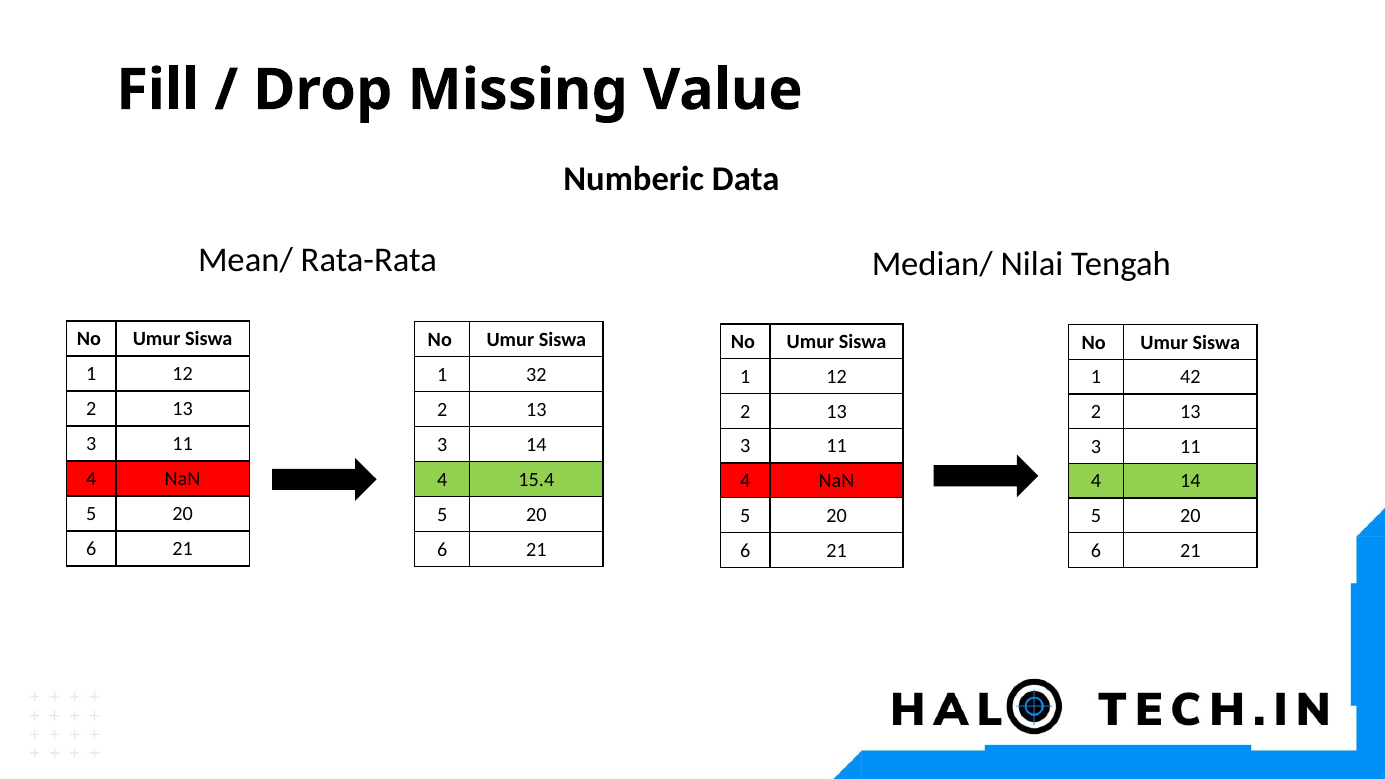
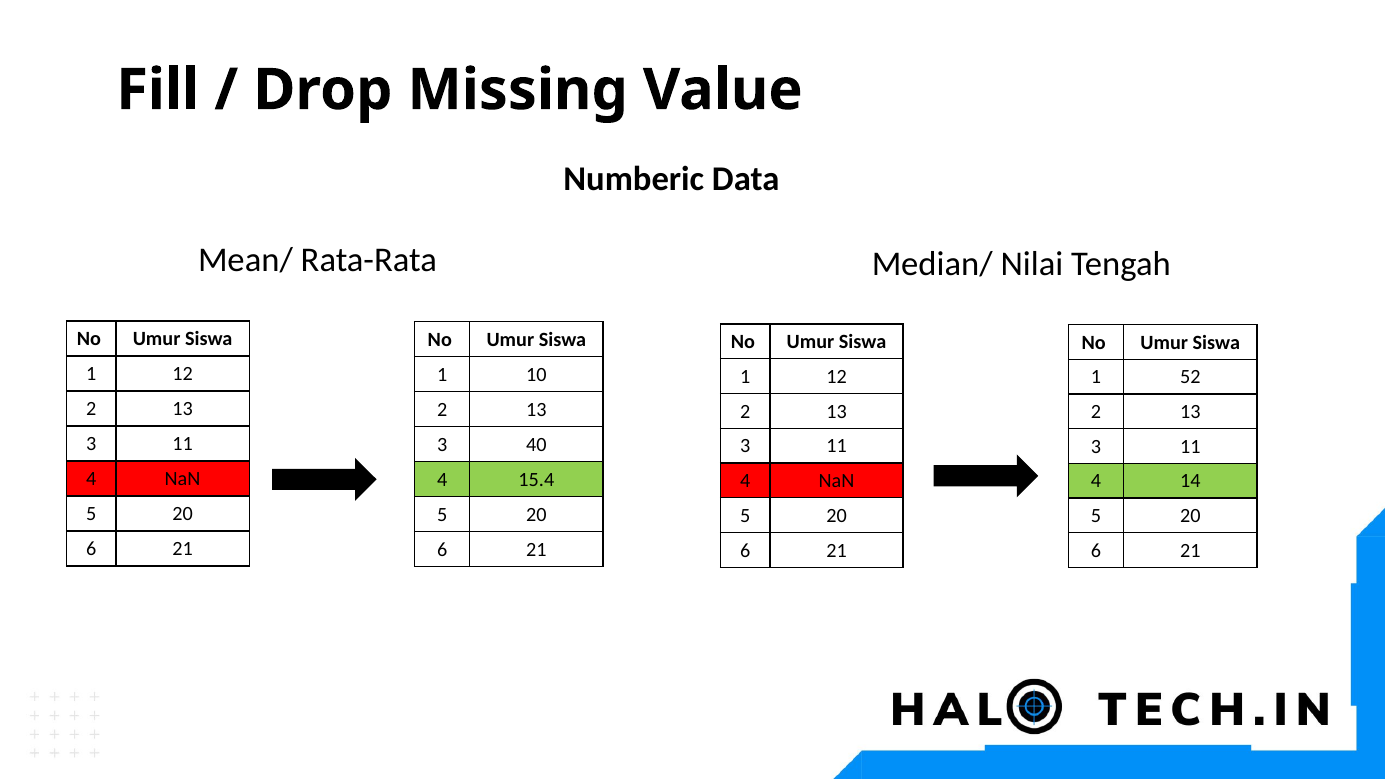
32: 32 -> 10
42: 42 -> 52
3 14: 14 -> 40
